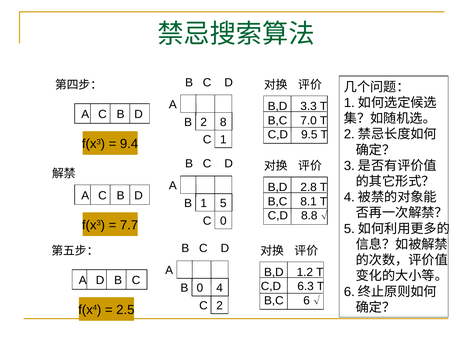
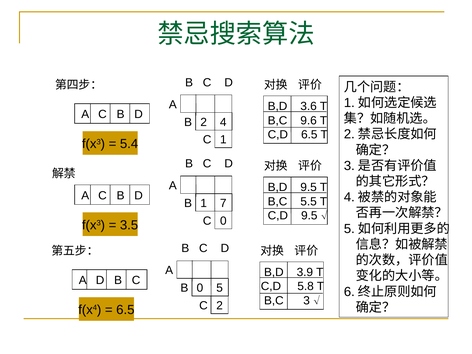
3.3: 3.3 -> 3.6
7.0: 7.0 -> 9.6
8: 8 -> 4
C,D 9.5: 9.5 -> 6.5
9.4: 9.4 -> 5.4
B,D 2.8: 2.8 -> 9.5
8.1: 8.1 -> 5.5
5: 5 -> 7
C,D 8.8: 8.8 -> 9.5
7.7: 7.7 -> 3.5
1.2: 1.2 -> 3.9
6.3: 6.3 -> 5.8
4: 4 -> 5
6: 6 -> 3
2.5 at (125, 310): 2.5 -> 6.5
